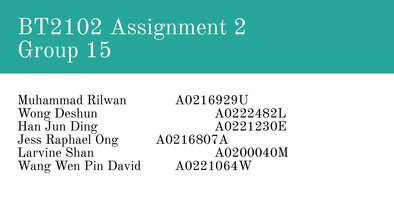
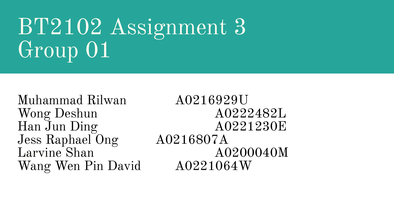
2: 2 -> 3
15: 15 -> 01
